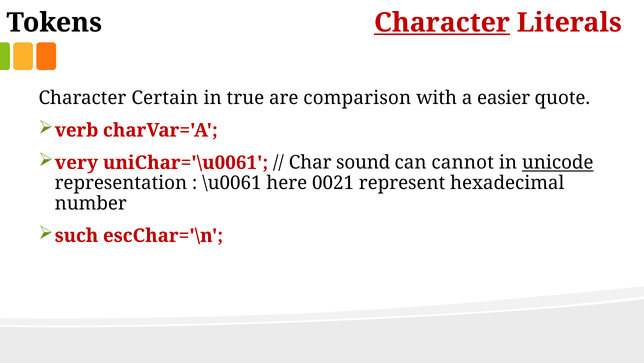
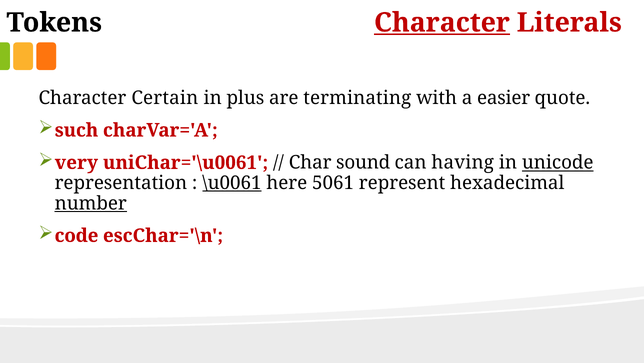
true: true -> plus
comparison: comparison -> terminating
verb: verb -> such
cannot: cannot -> having
\u0061 underline: none -> present
0021: 0021 -> 5061
number underline: none -> present
such: such -> code
